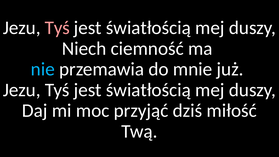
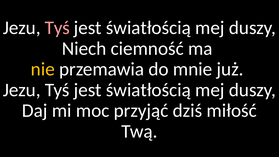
nie colour: light blue -> yellow
